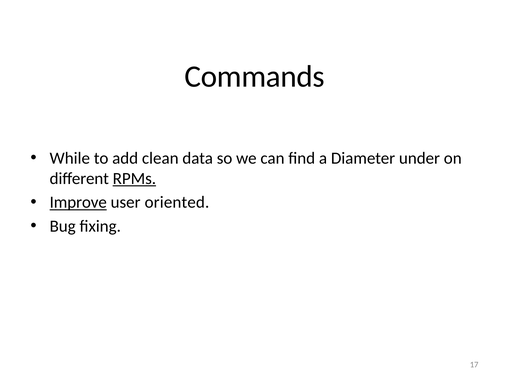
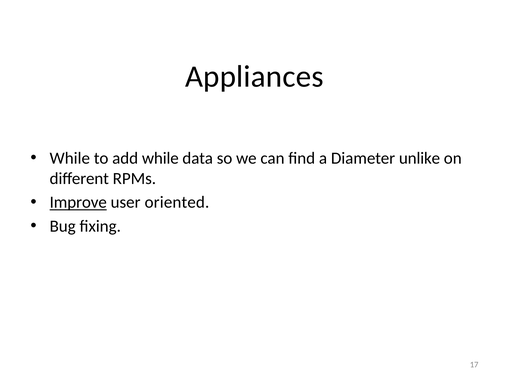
Commands: Commands -> Appliances
add clean: clean -> while
under: under -> unlike
RPMs underline: present -> none
